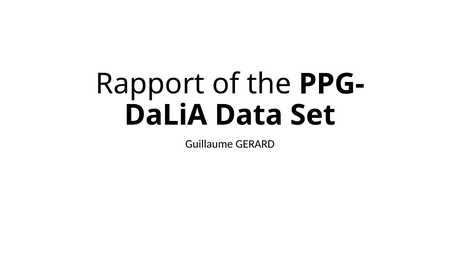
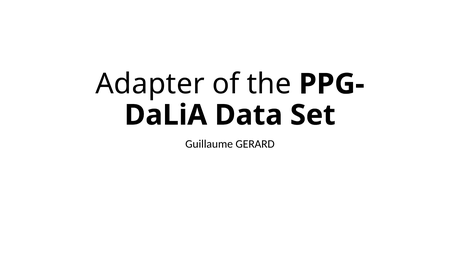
Rapport: Rapport -> Adapter
